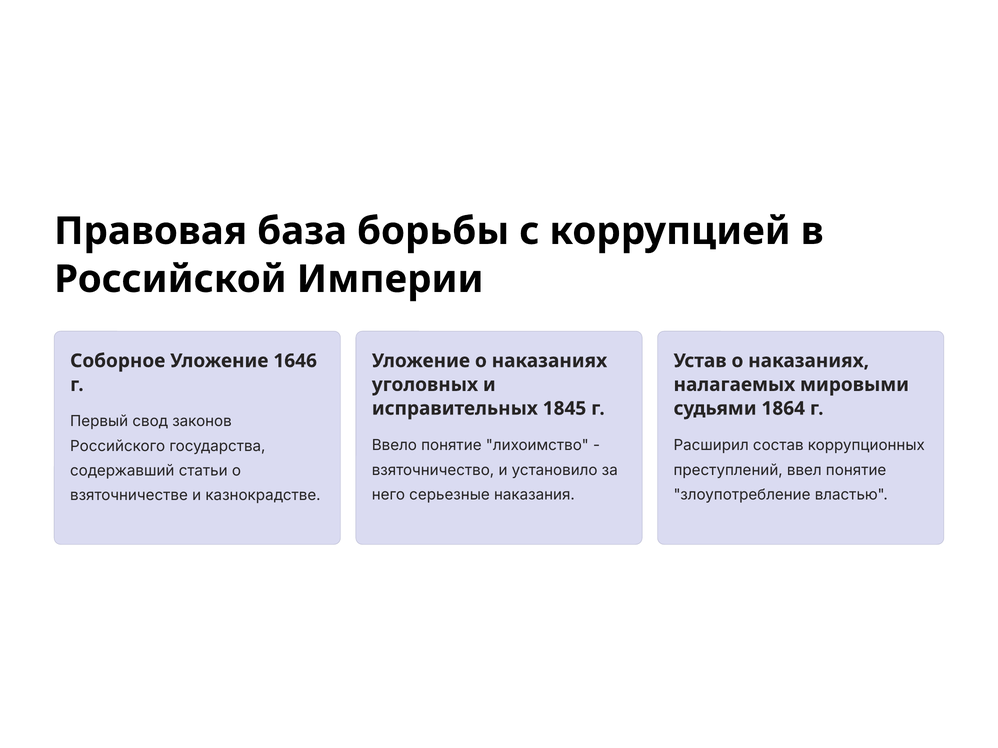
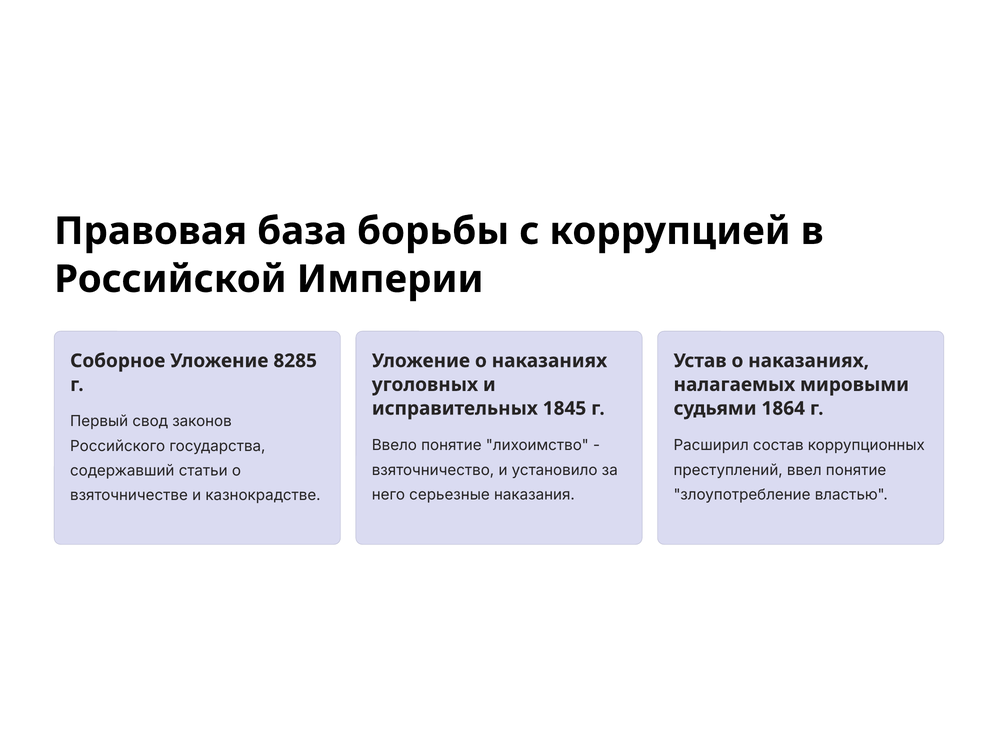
1646: 1646 -> 8285
